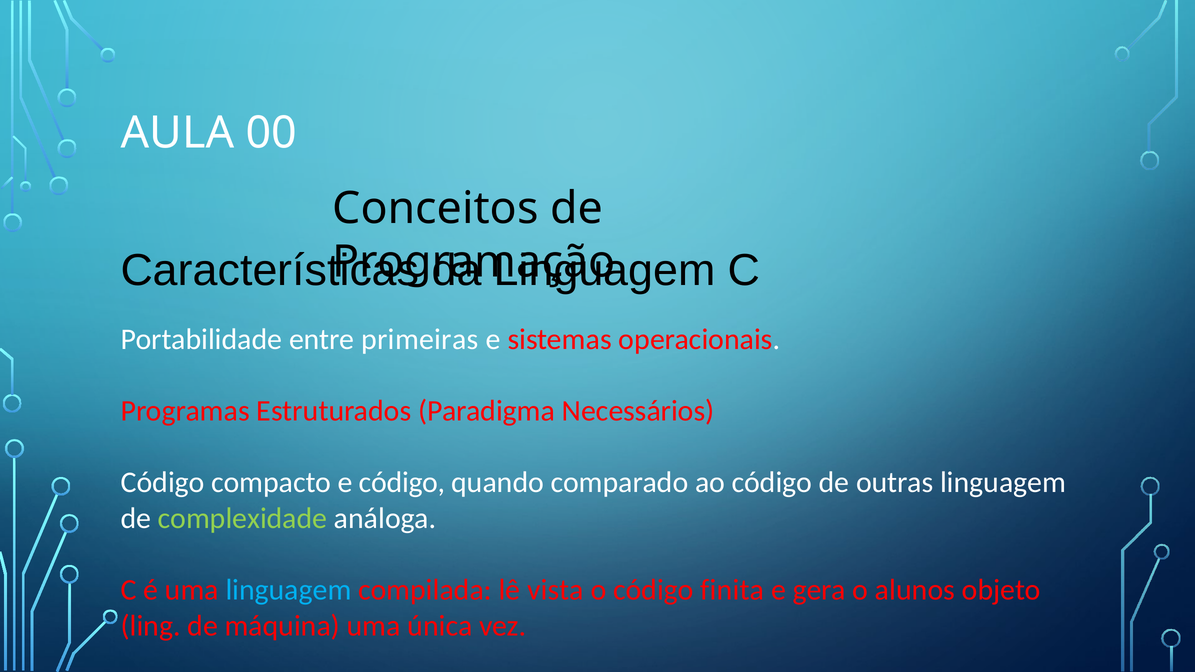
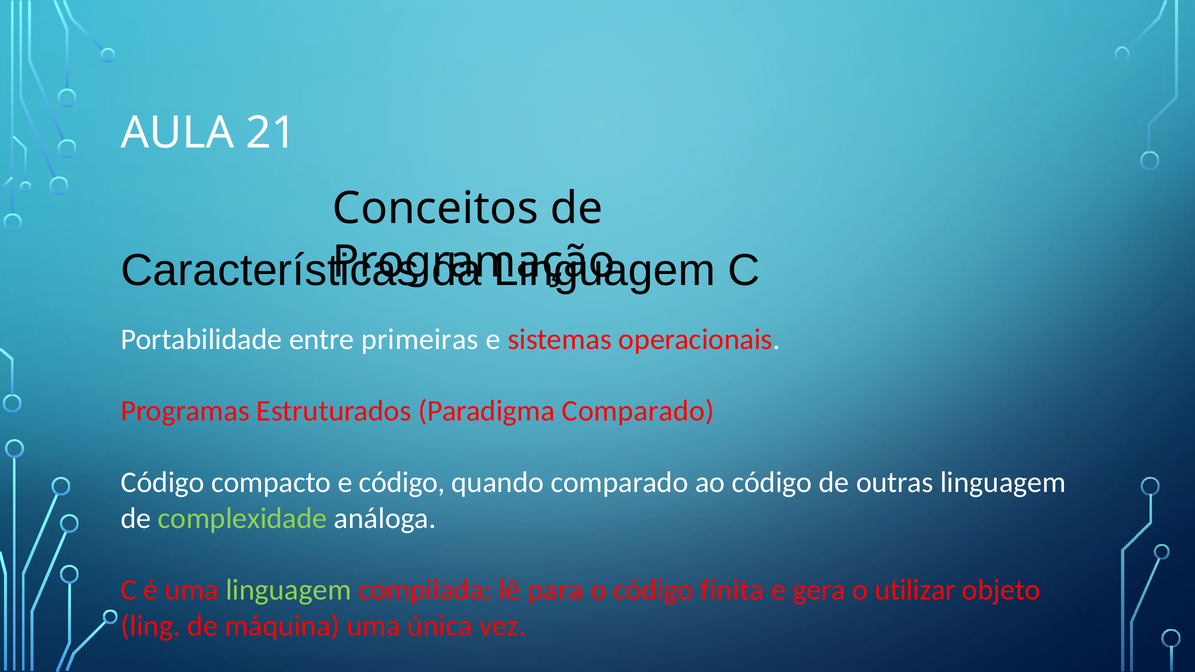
00: 00 -> 21
Paradigma Necessários: Necessários -> Comparado
linguagem at (288, 590) colour: light blue -> light green
vista: vista -> para
alunos: alunos -> utilizar
